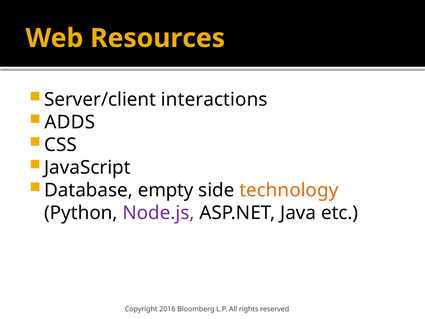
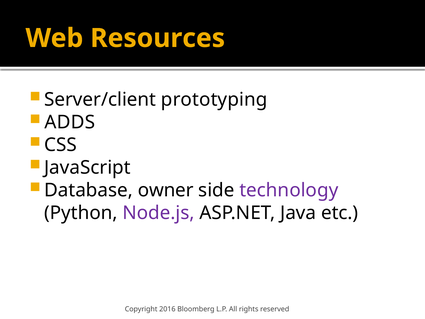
interactions: interactions -> prototyping
empty: empty -> owner
technology colour: orange -> purple
